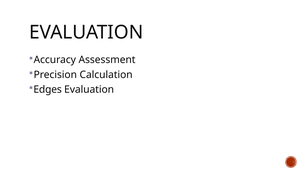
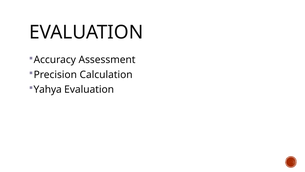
Edges: Edges -> Yahya
